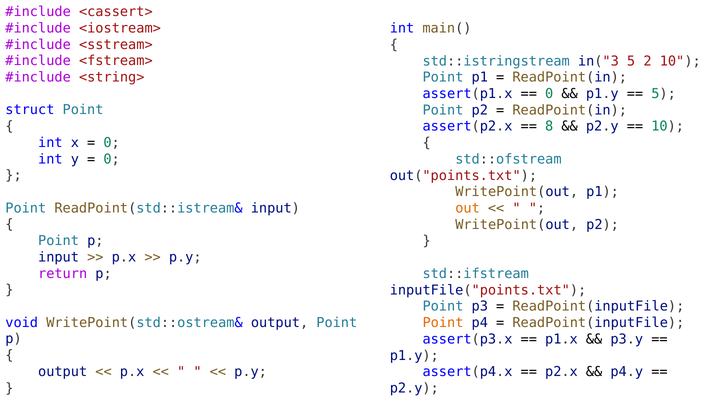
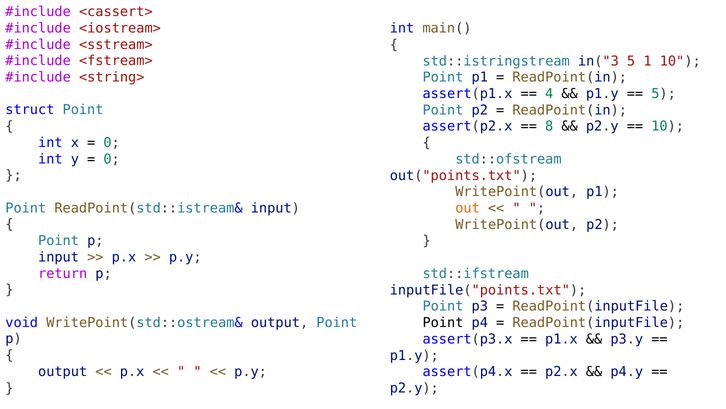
2: 2 -> 1
0 at (549, 94): 0 -> 4
Point at (443, 322) colour: orange -> black
